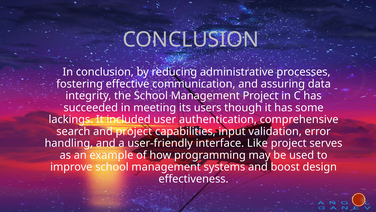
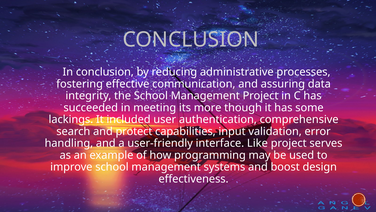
users: users -> more
and project: project -> protect
